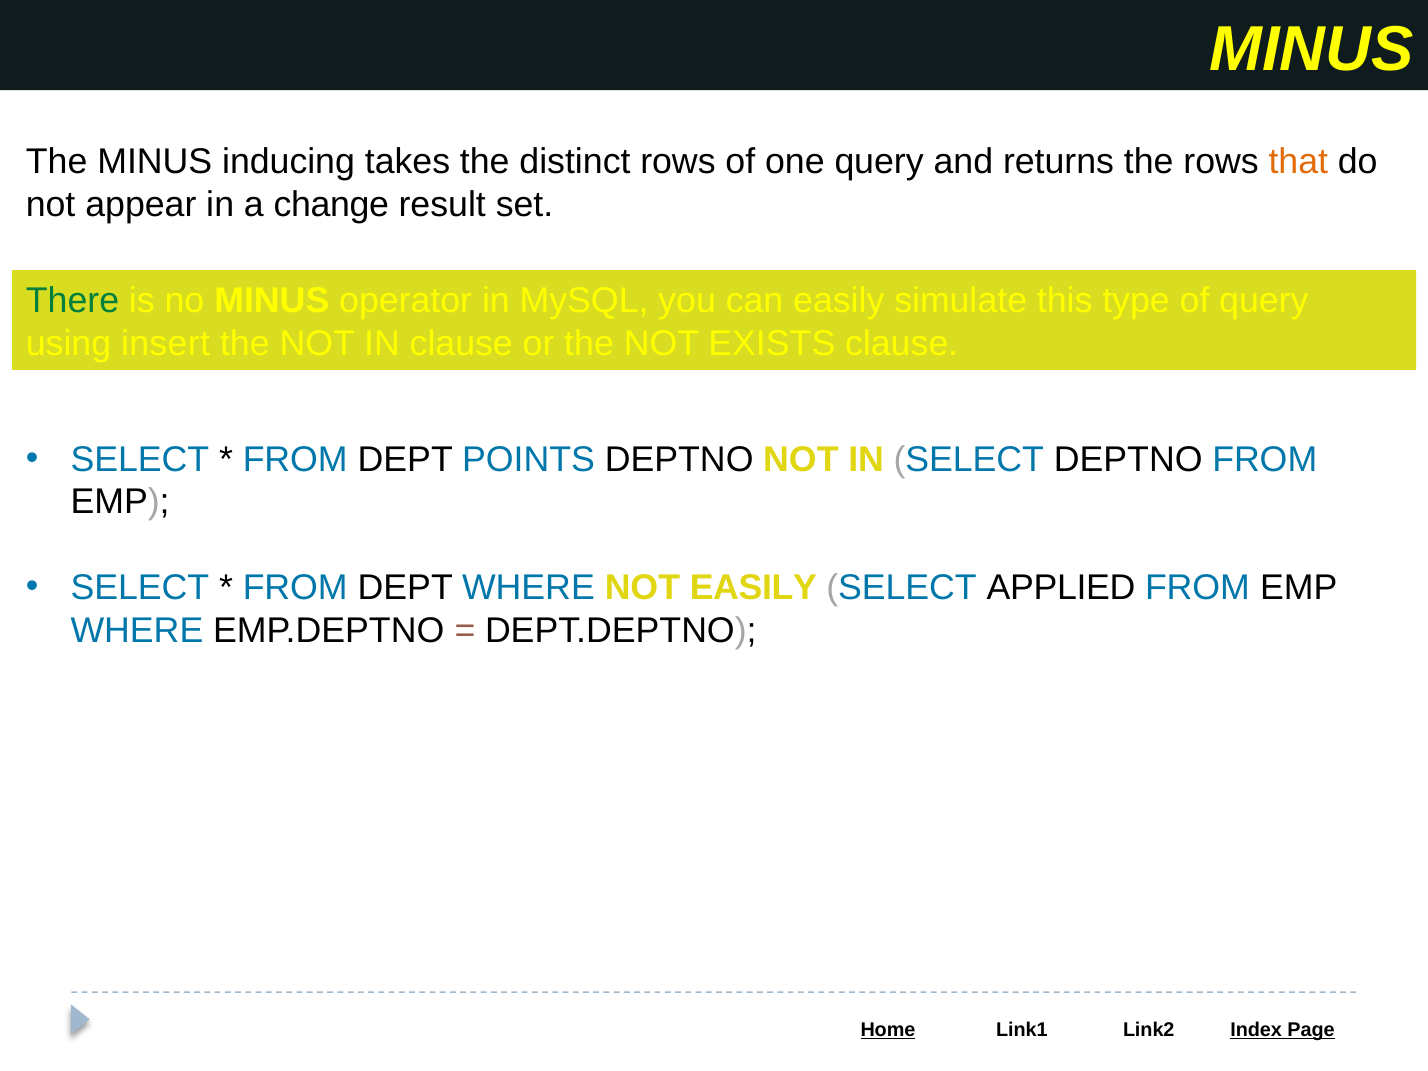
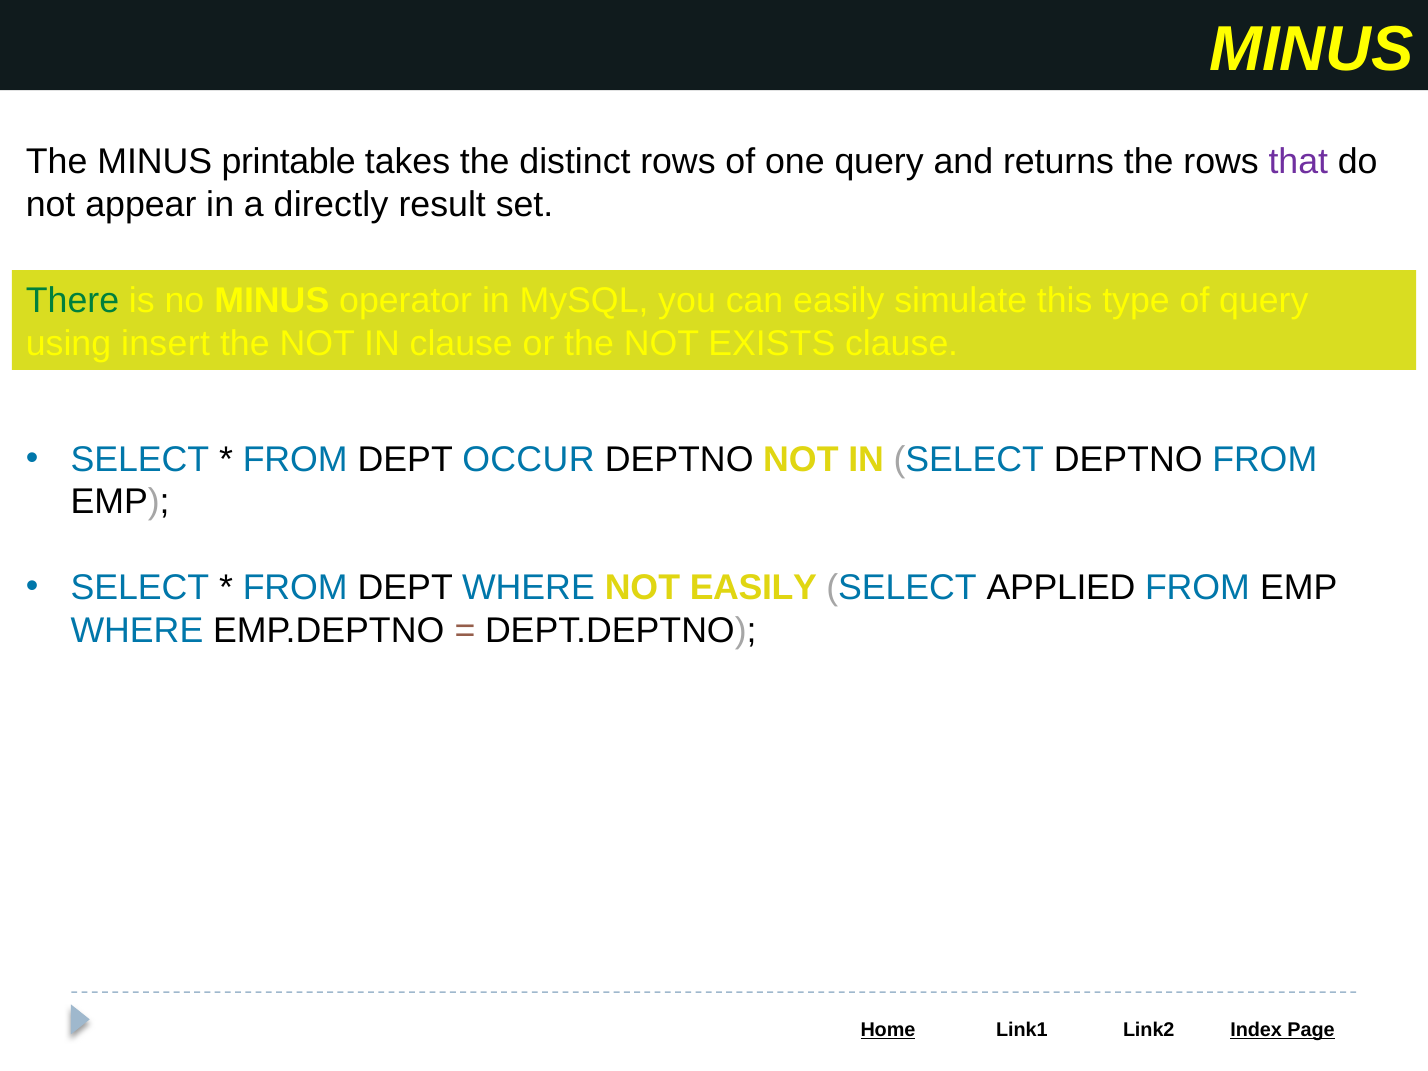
inducing: inducing -> printable
that colour: orange -> purple
change: change -> directly
POINTS: POINTS -> OCCUR
